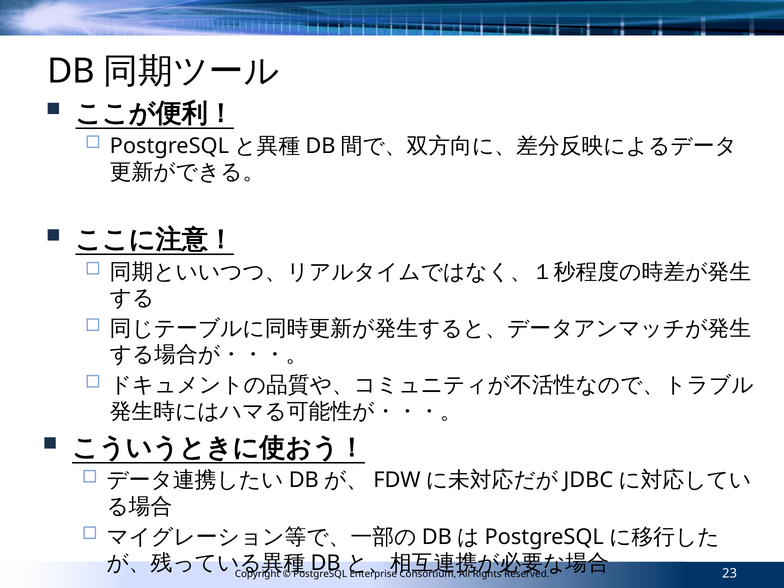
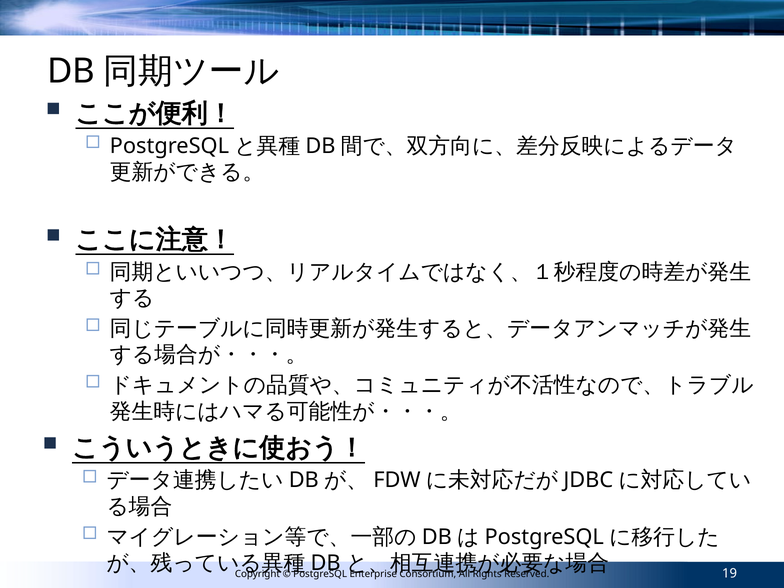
23: 23 -> 19
